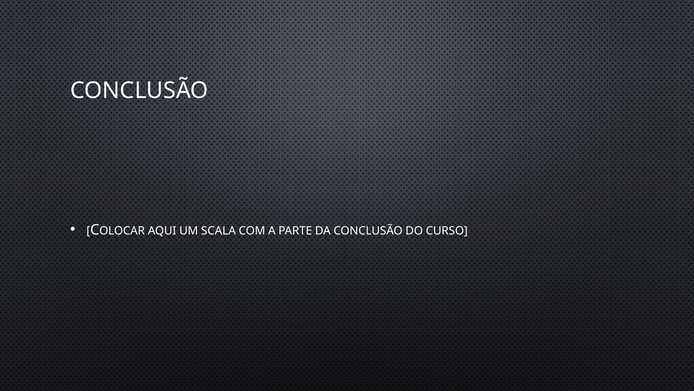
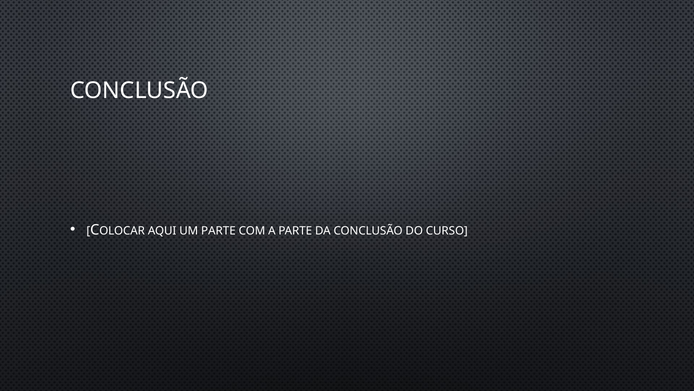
UM SCALA: SCALA -> PARTE
